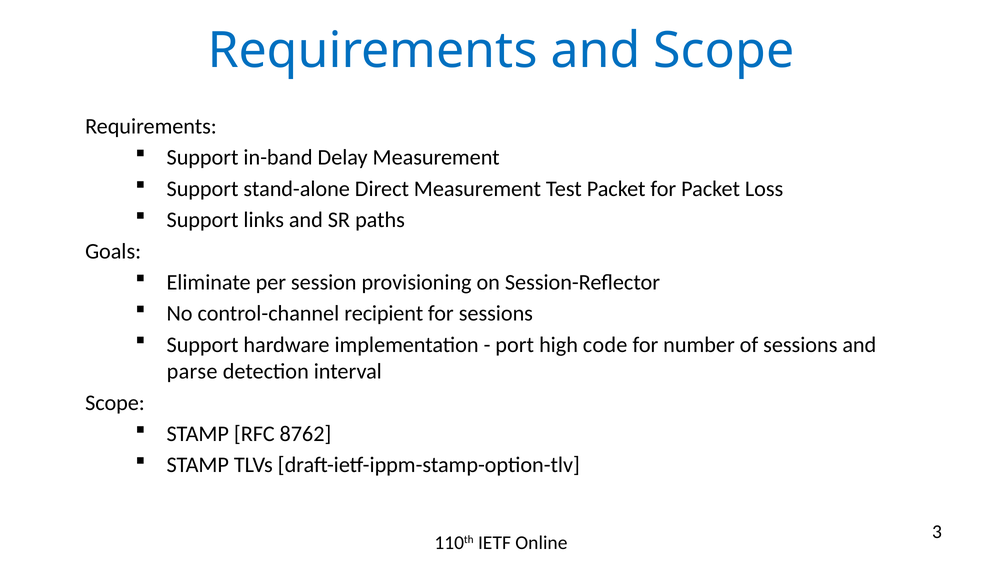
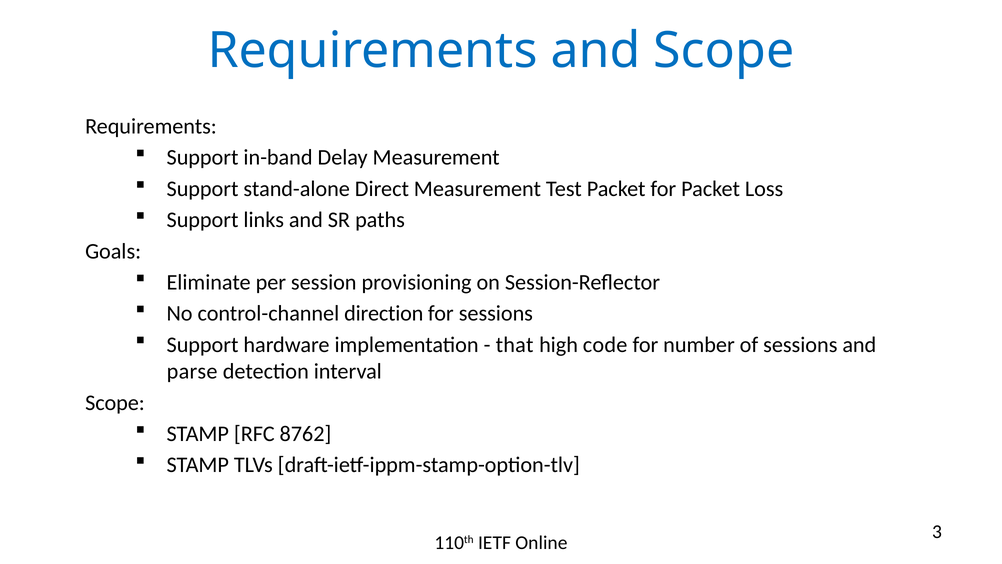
recipient: recipient -> direction
port: port -> that
